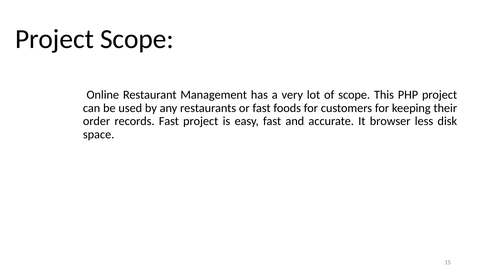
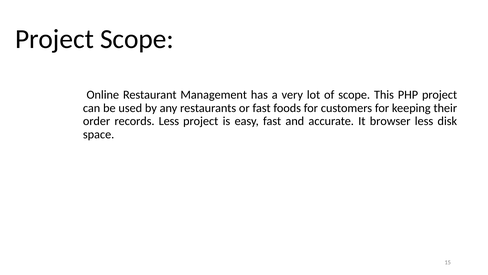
records Fast: Fast -> Less
